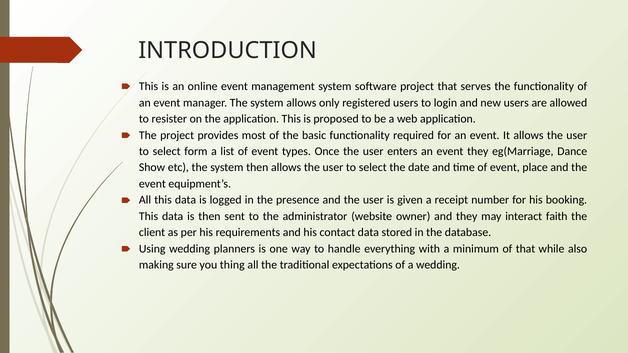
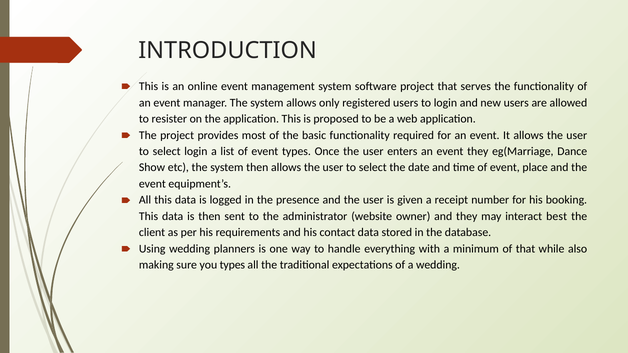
select form: form -> login
faith: faith -> best
you thing: thing -> types
